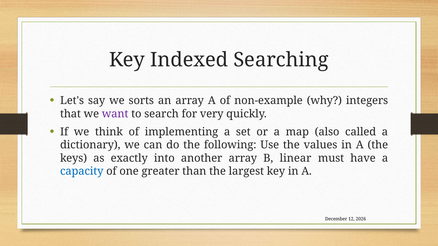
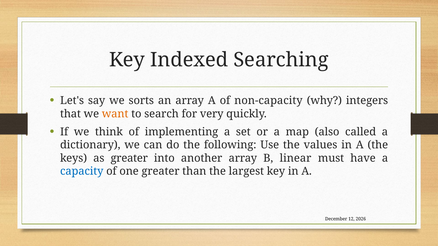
non-example: non-example -> non-capacity
want colour: purple -> orange
as exactly: exactly -> greater
